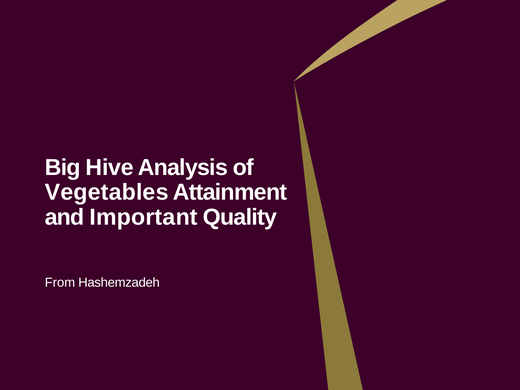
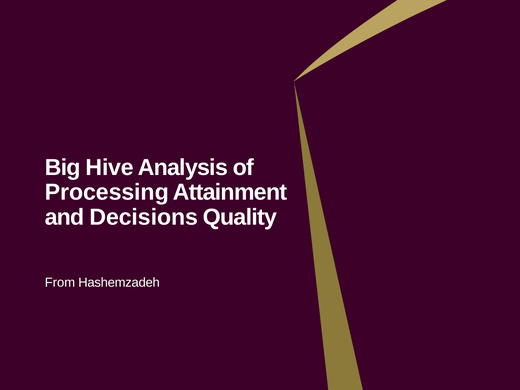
Vegetables: Vegetables -> Processing
Important: Important -> Decisions
